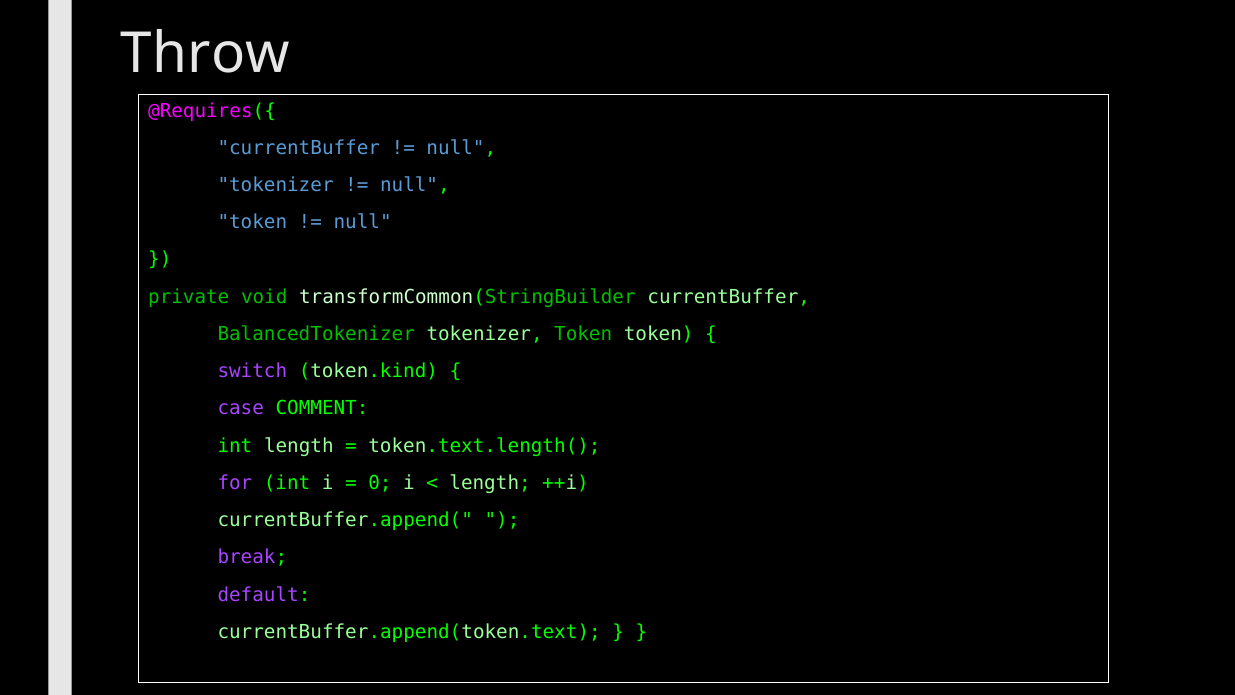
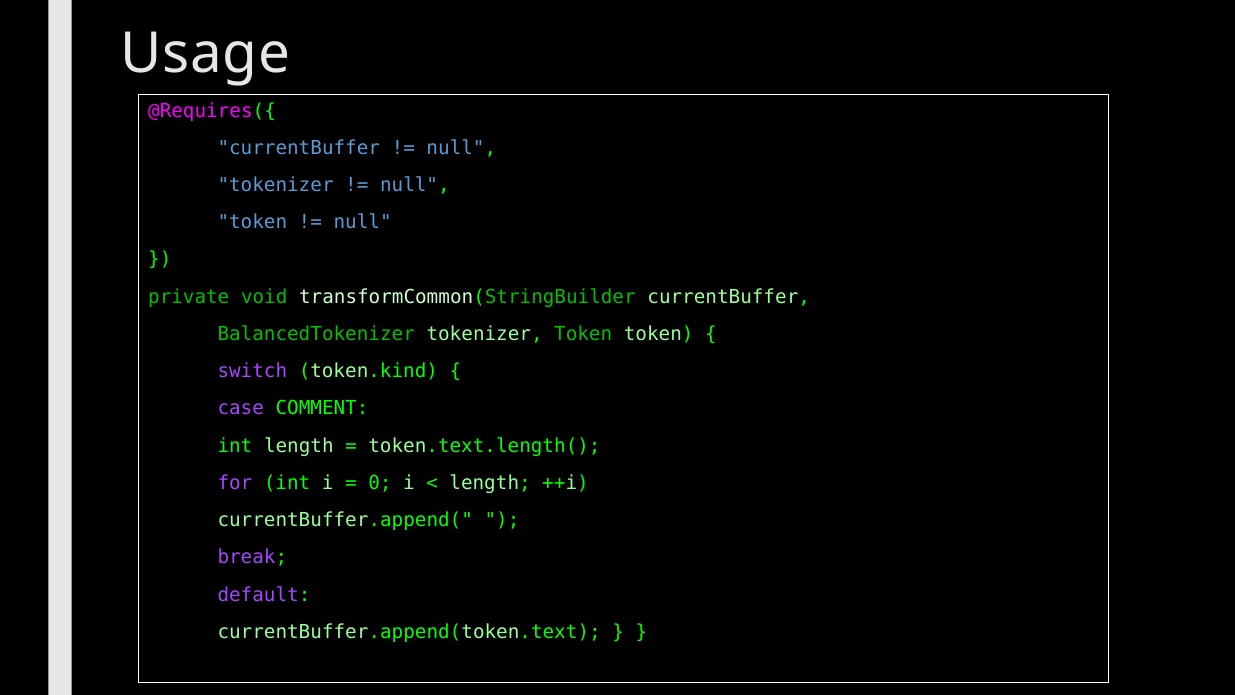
Throw: Throw -> Usage
